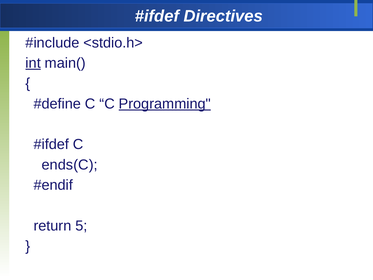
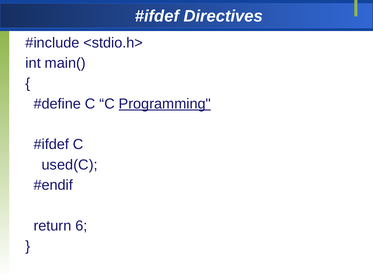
int underline: present -> none
ends(C: ends(C -> used(C
5: 5 -> 6
